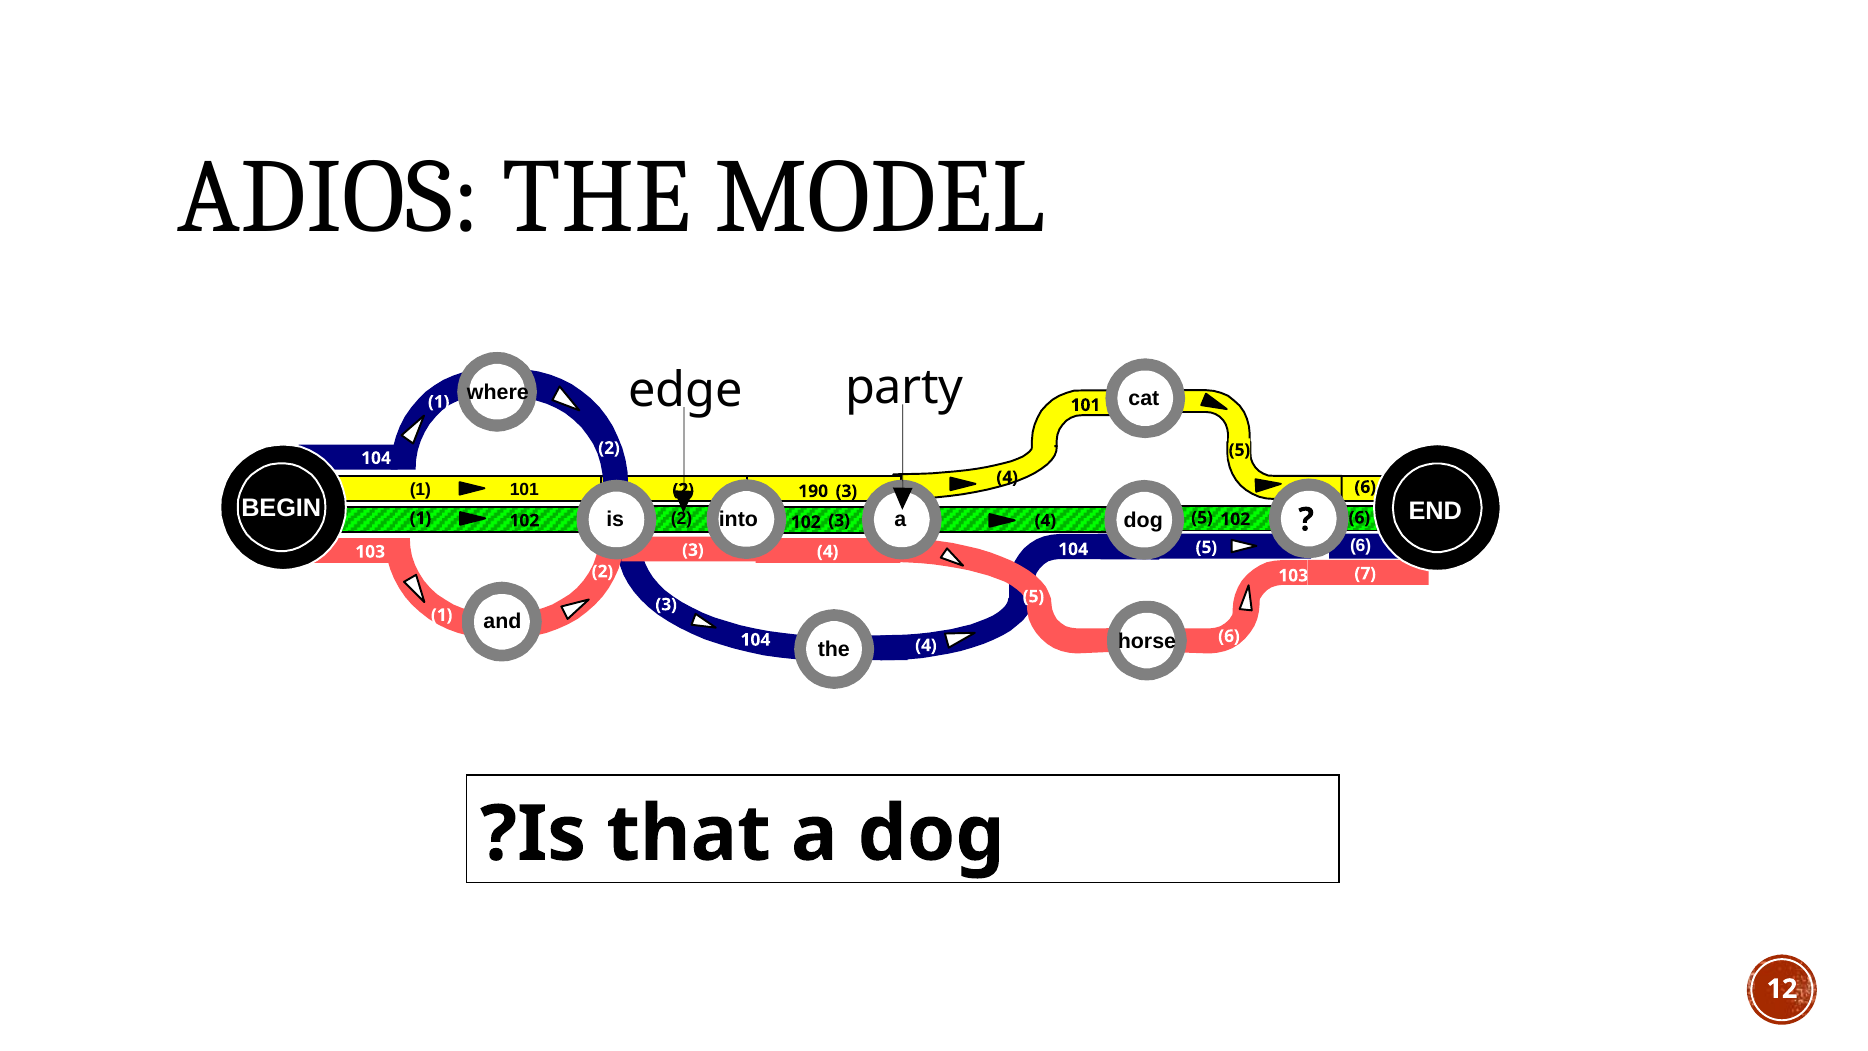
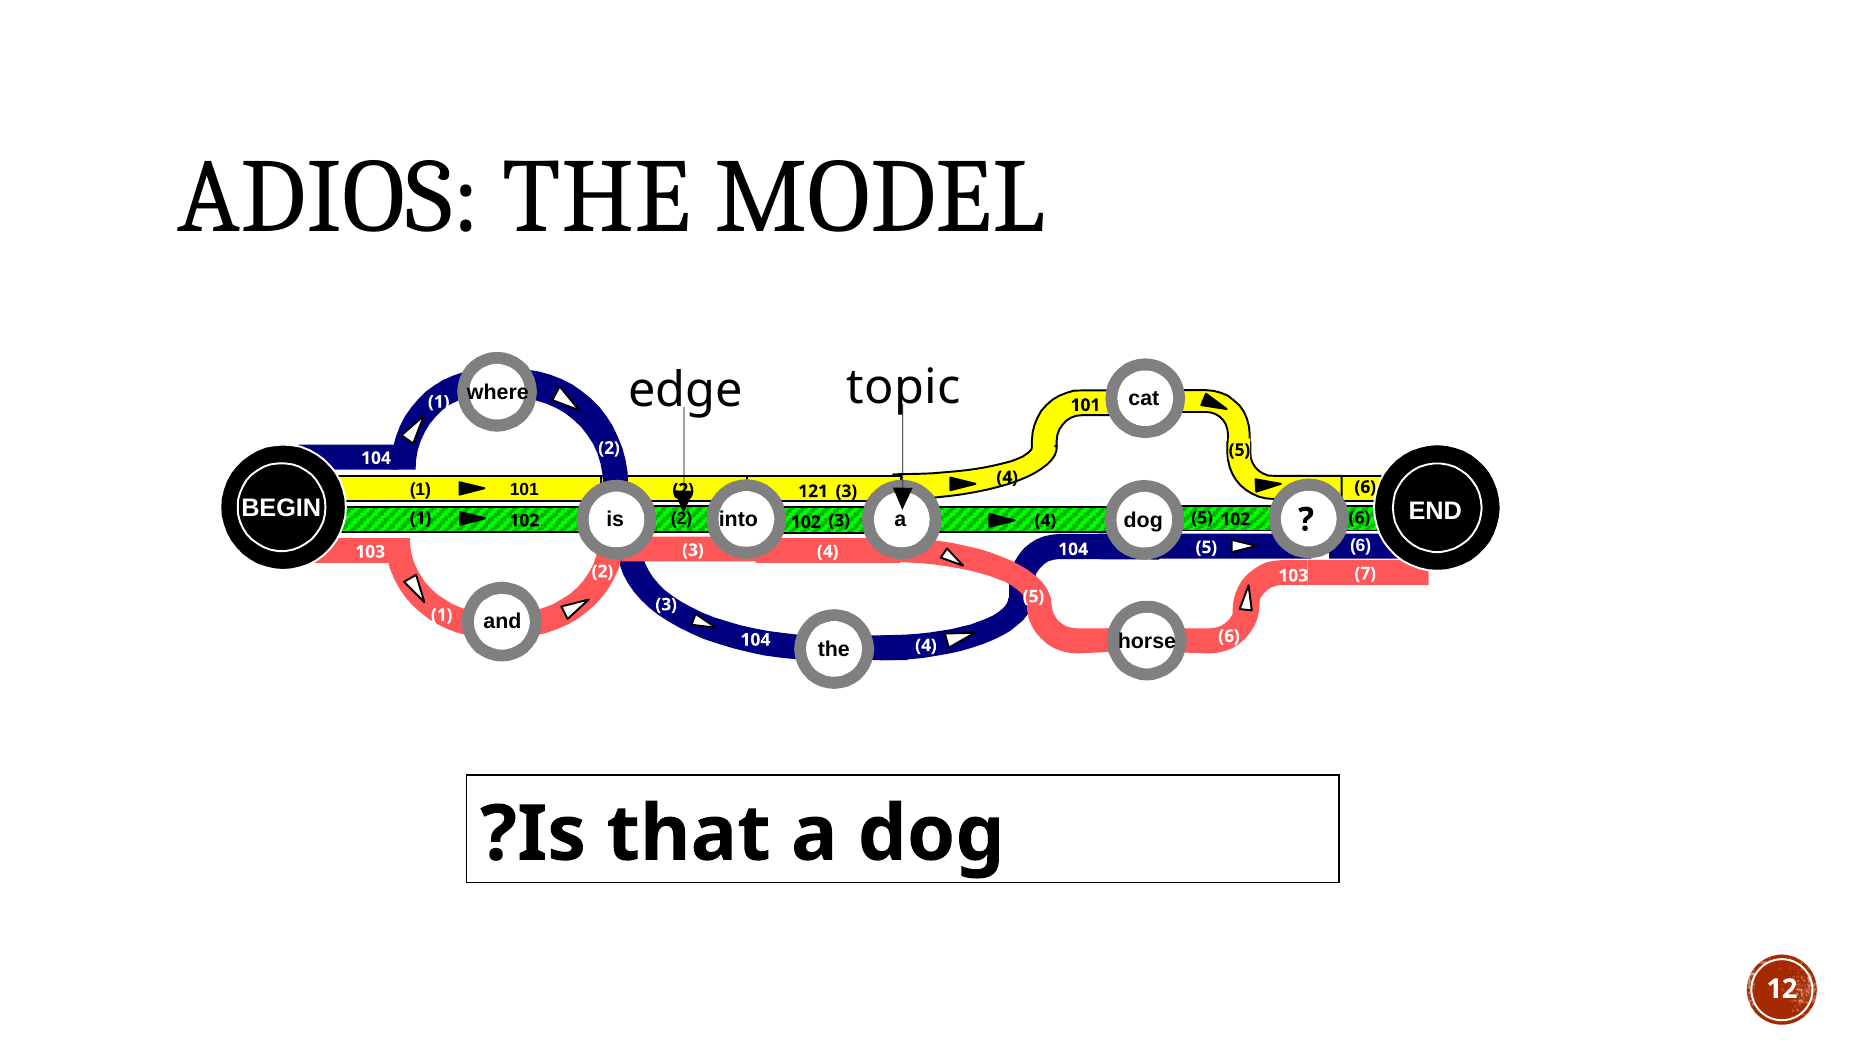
party: party -> topic
190: 190 -> 121
